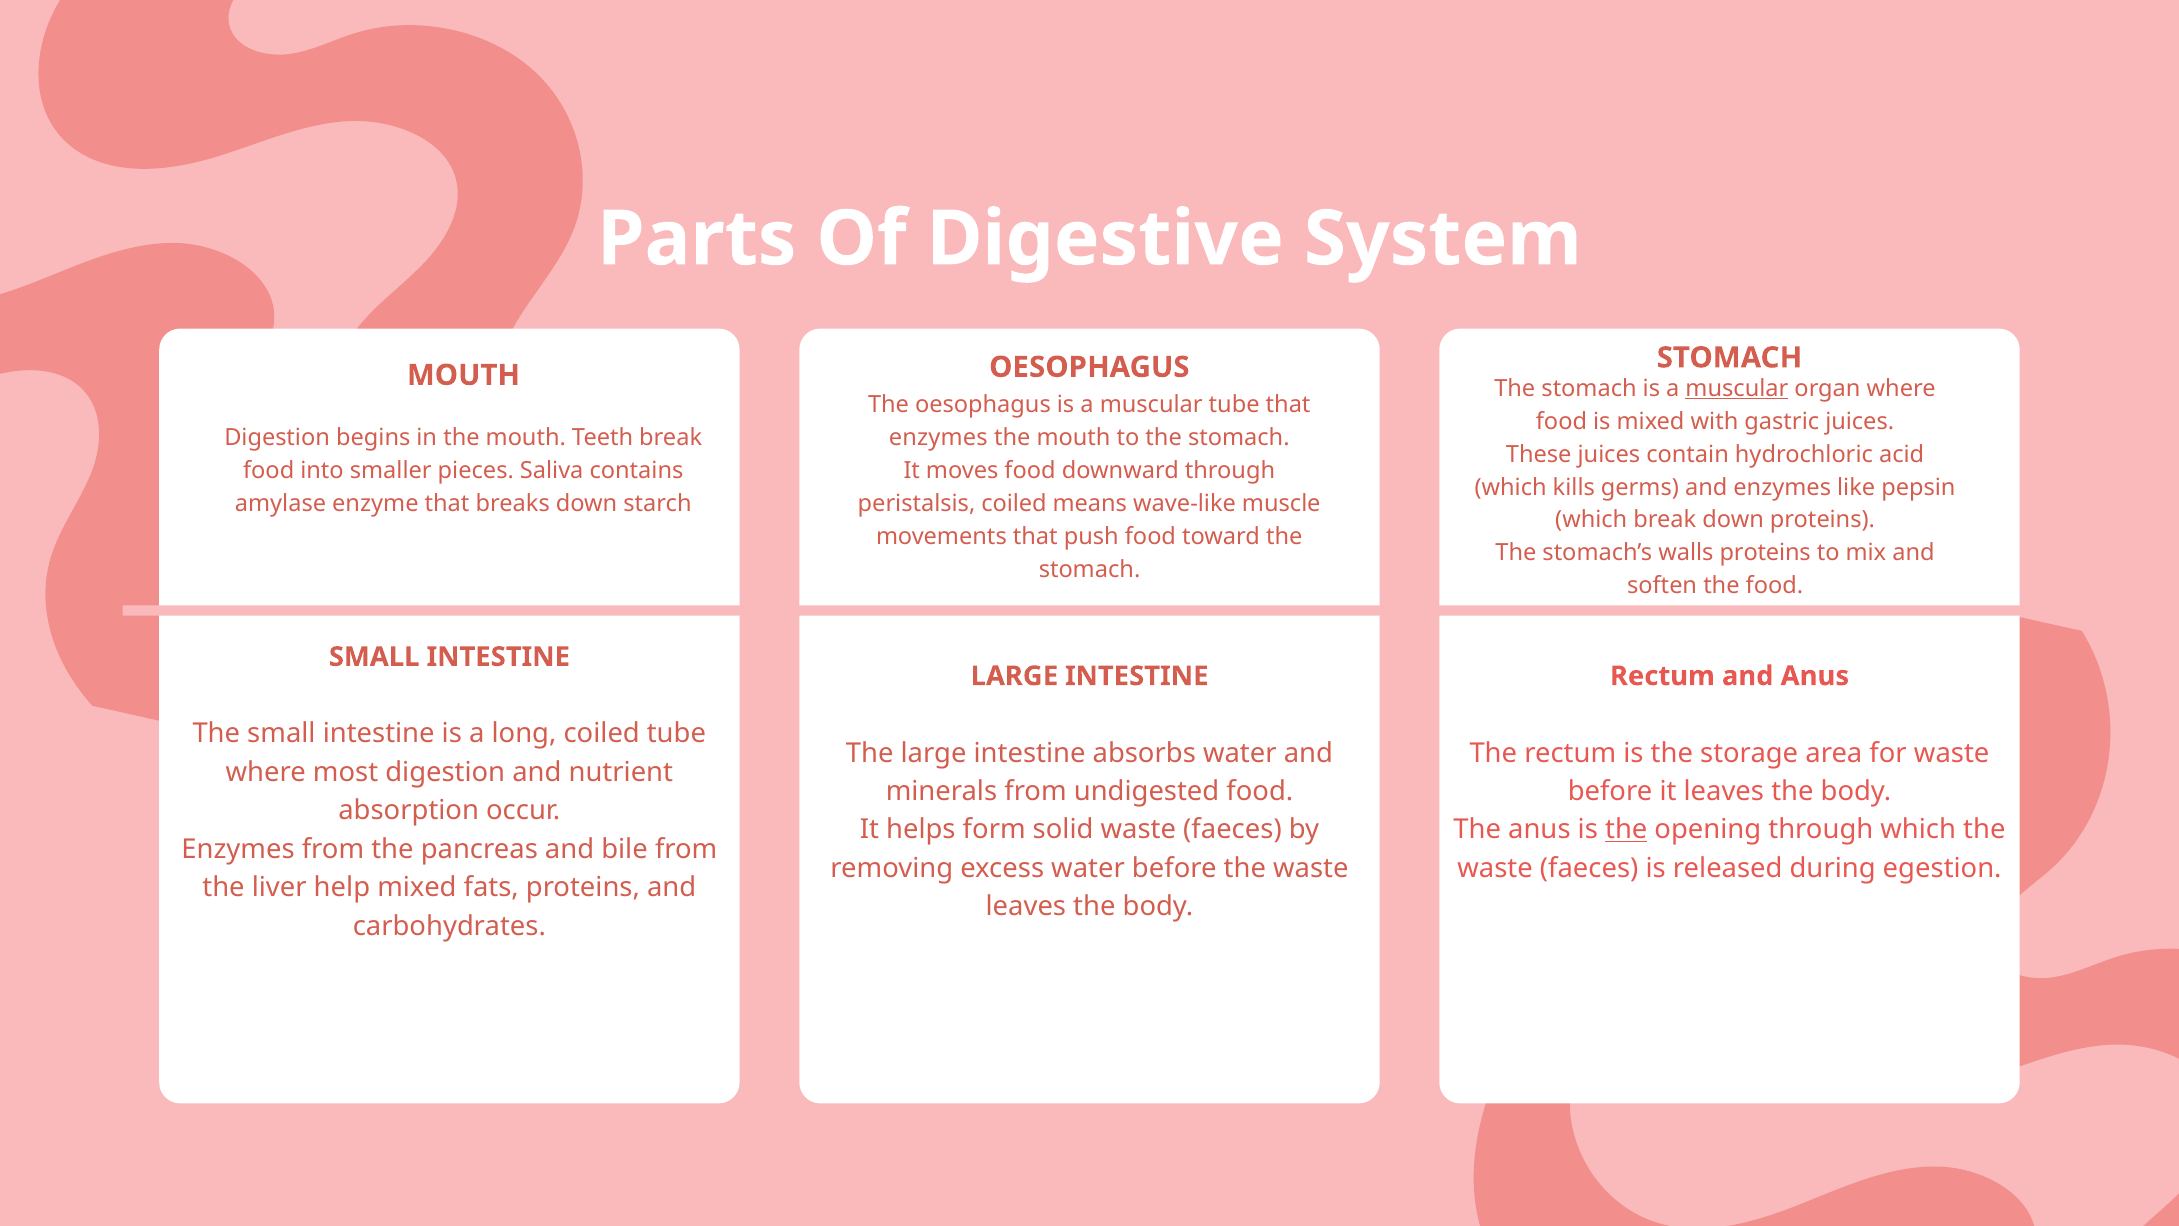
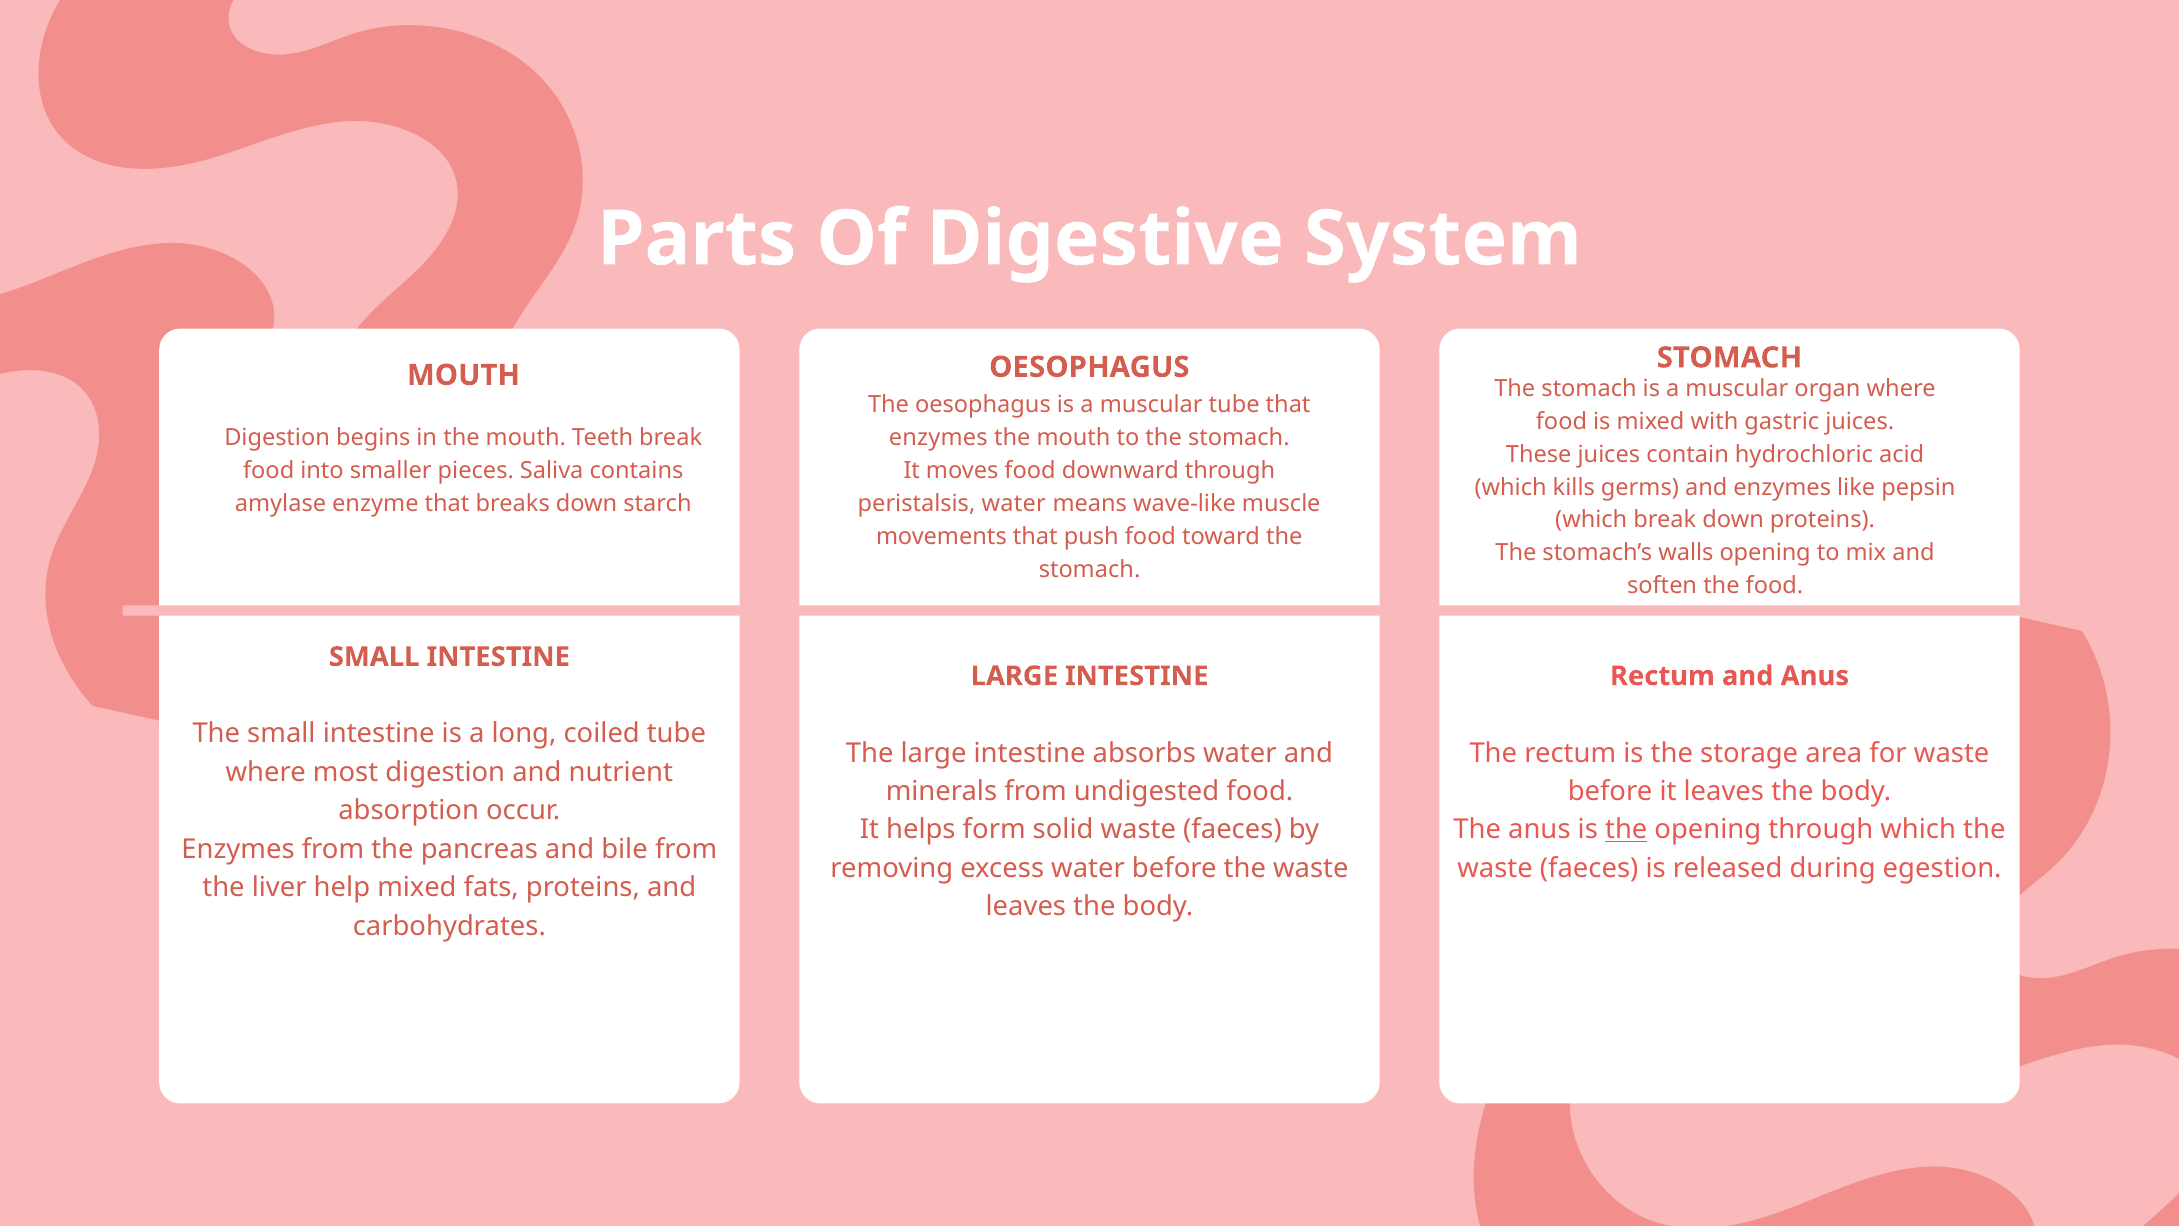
muscular at (1737, 388) underline: present -> none
peristalsis coiled: coiled -> water
walls proteins: proteins -> opening
